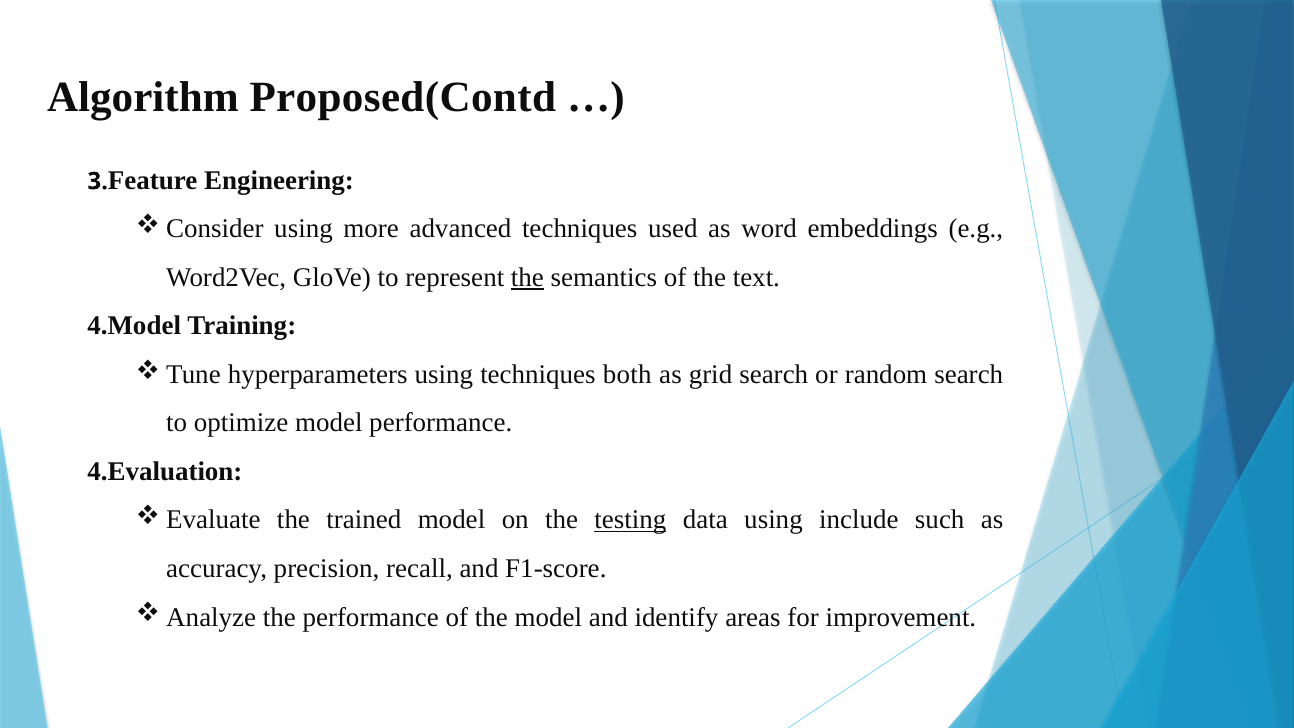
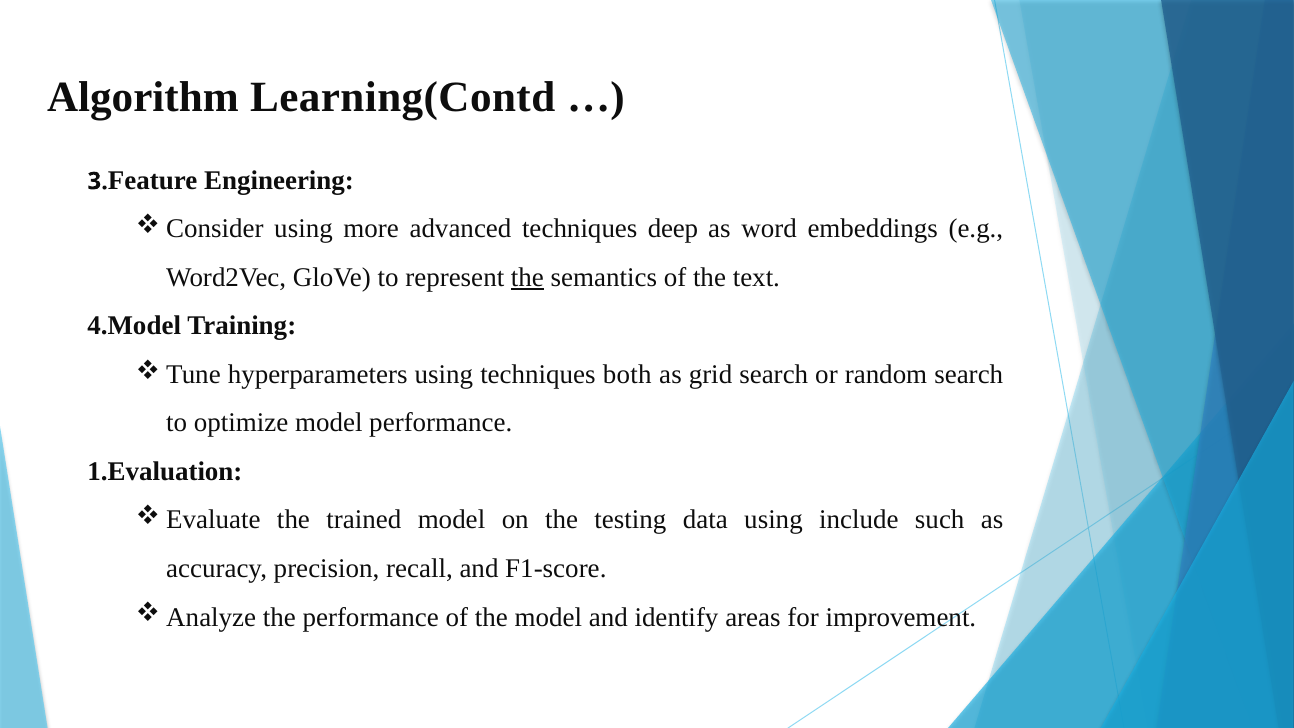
Proposed(Contd: Proposed(Contd -> Learning(Contd
used: used -> deep
4.Evaluation: 4.Evaluation -> 1.Evaluation
testing underline: present -> none
